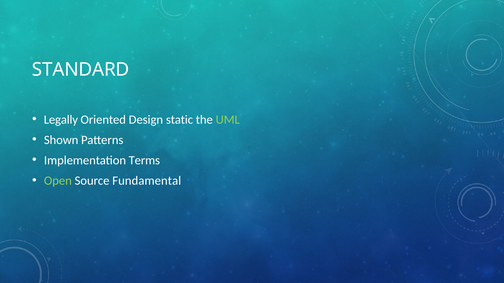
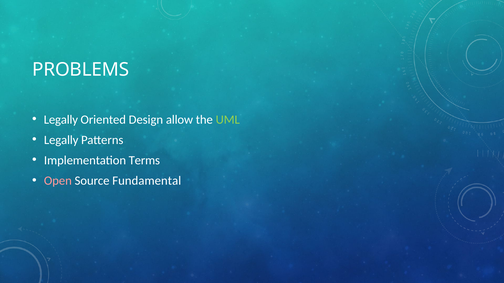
STANDARD: STANDARD -> PROBLEMS
static: static -> allow
Shown at (61, 140): Shown -> Legally
Open colour: light green -> pink
